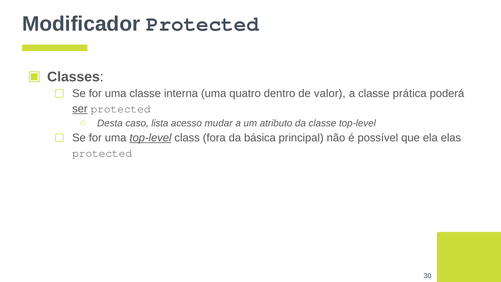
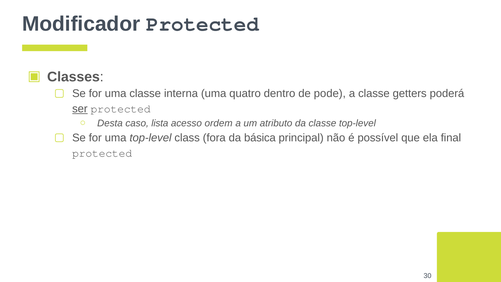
valor: valor -> pode
prática: prática -> getters
mudar: mudar -> ordem
top-level at (151, 138) underline: present -> none
elas: elas -> final
